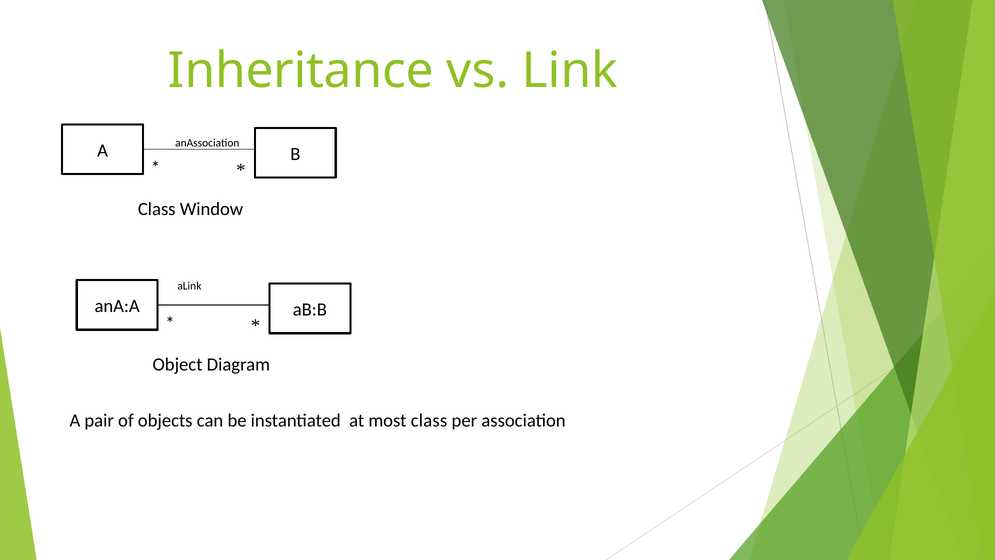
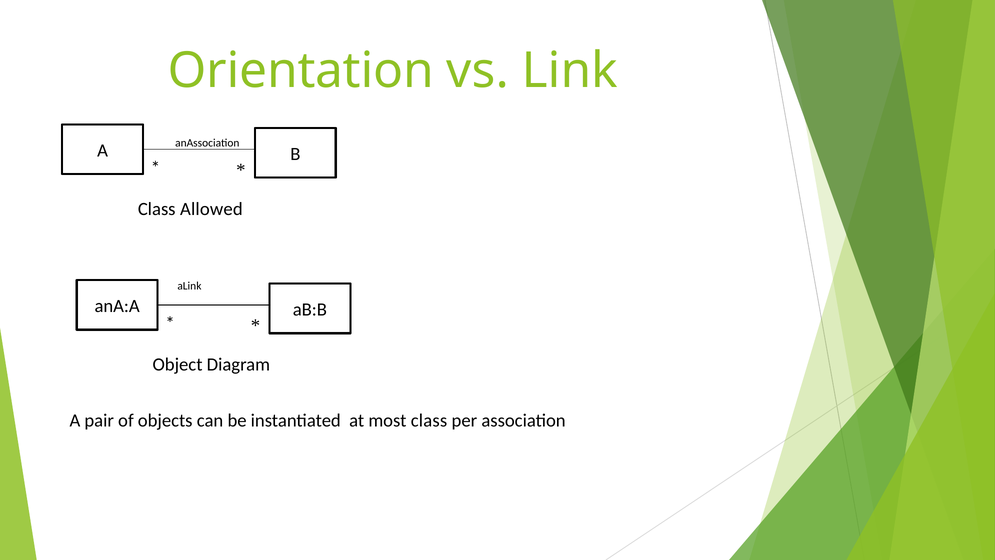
Inheritance: Inheritance -> Orientation
Window: Window -> Allowed
